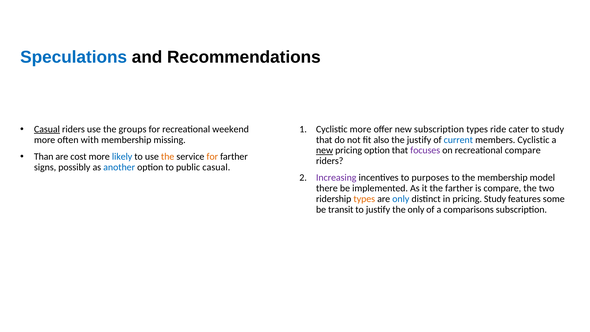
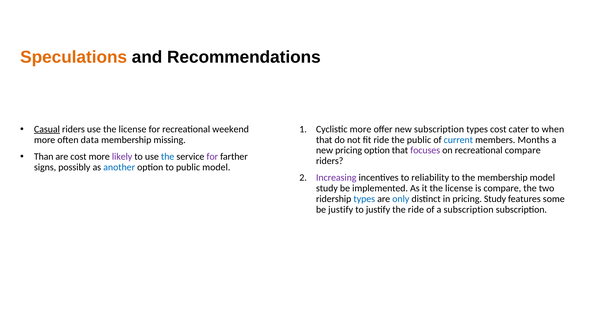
Speculations colour: blue -> orange
use the groups: groups -> license
types ride: ride -> cost
to study: study -> when
with: with -> data
fit also: also -> ride
the justify: justify -> public
members Cyclistic: Cyclistic -> Months
new at (325, 150) underline: present -> none
likely colour: blue -> purple
the at (168, 157) colour: orange -> blue
for at (212, 157) colour: orange -> purple
public casual: casual -> model
purposes: purposes -> reliability
there at (327, 188): there -> study
it the farther: farther -> license
types at (364, 199) colour: orange -> blue
be transit: transit -> justify
the only: only -> ride
a comparisons: comparisons -> subscription
